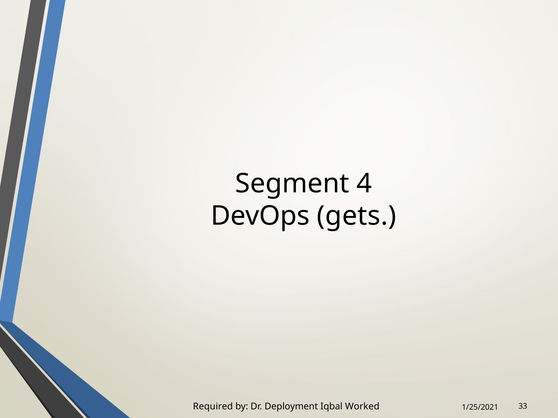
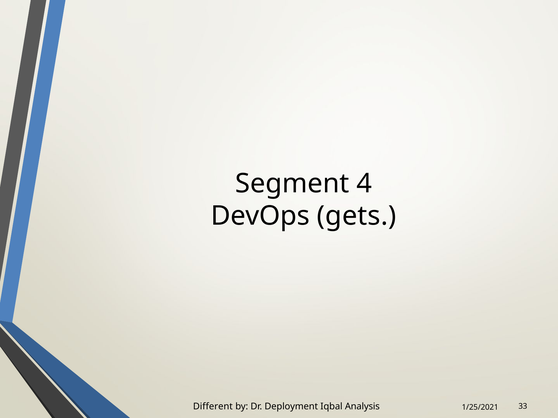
Required: Required -> Different
Worked: Worked -> Analysis
